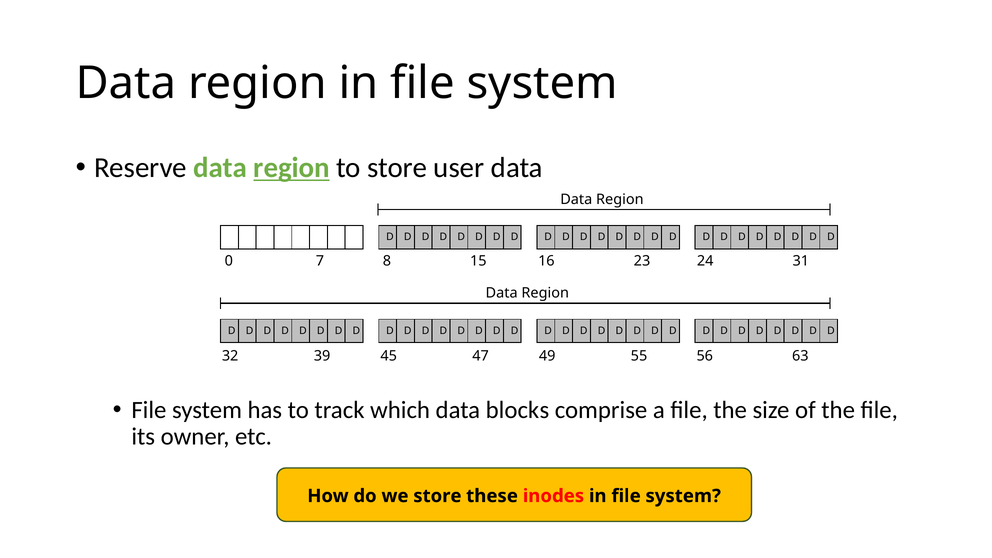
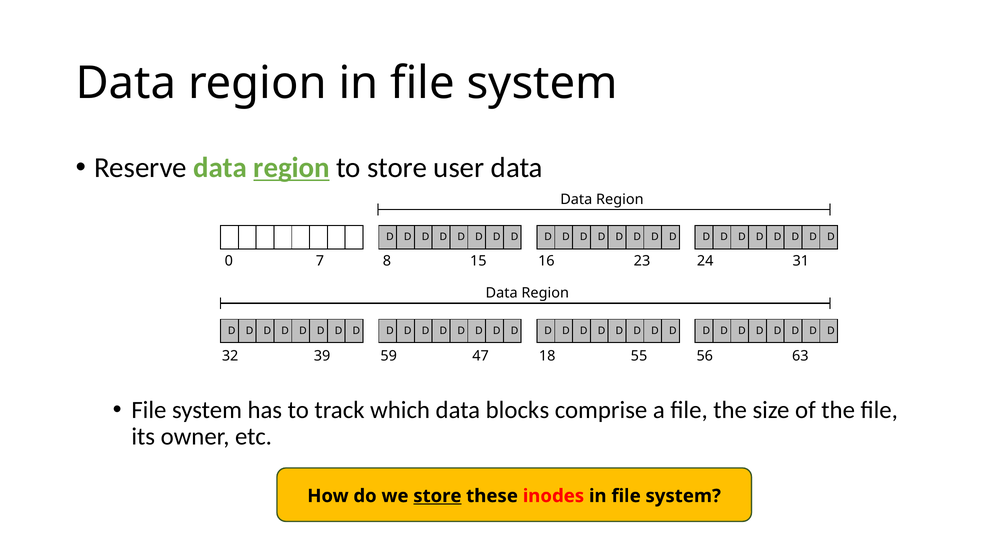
45: 45 -> 59
49: 49 -> 18
store at (437, 496) underline: none -> present
